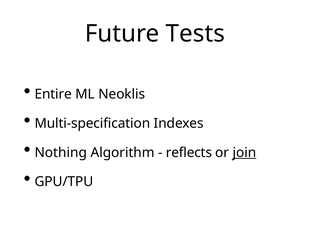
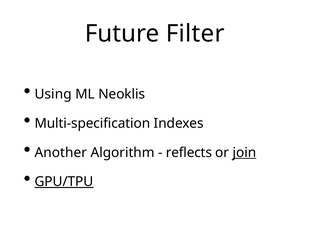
Tests: Tests -> Filter
Entire: Entire -> Using
Nothing: Nothing -> Another
GPU/TPU underline: none -> present
